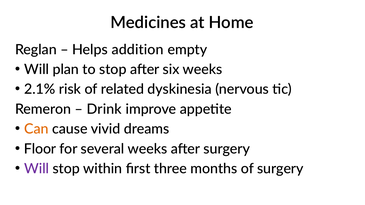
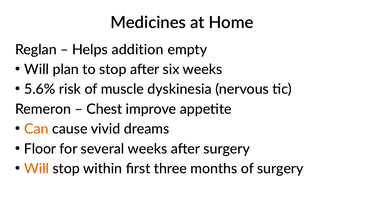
2.1%: 2.1% -> 5.6%
related: related -> muscle
Drink: Drink -> Chest
Will at (37, 169) colour: purple -> orange
